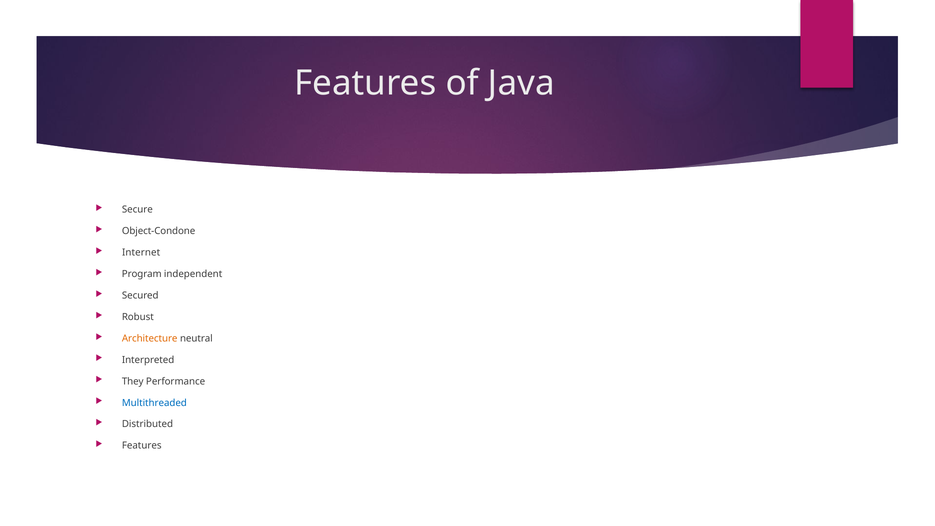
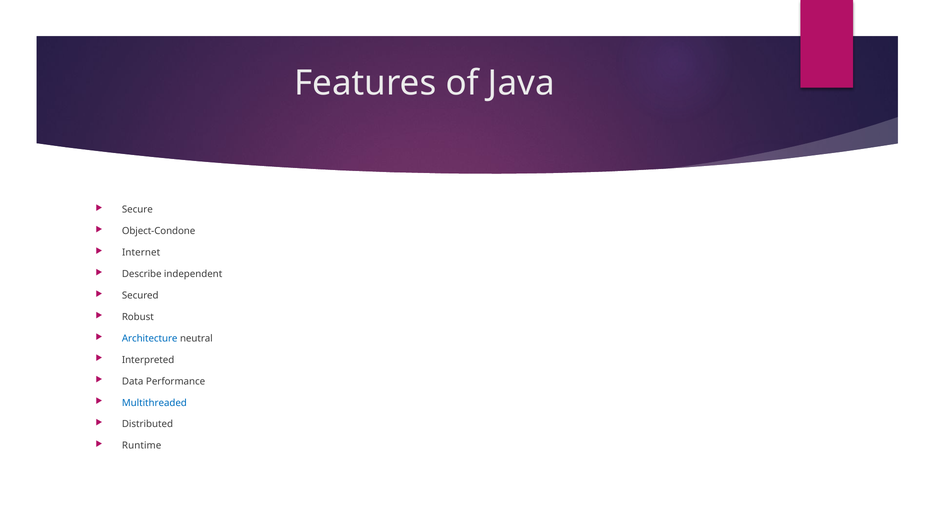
Program: Program -> Describe
Architecture colour: orange -> blue
They: They -> Data
Features at (142, 446): Features -> Runtime
